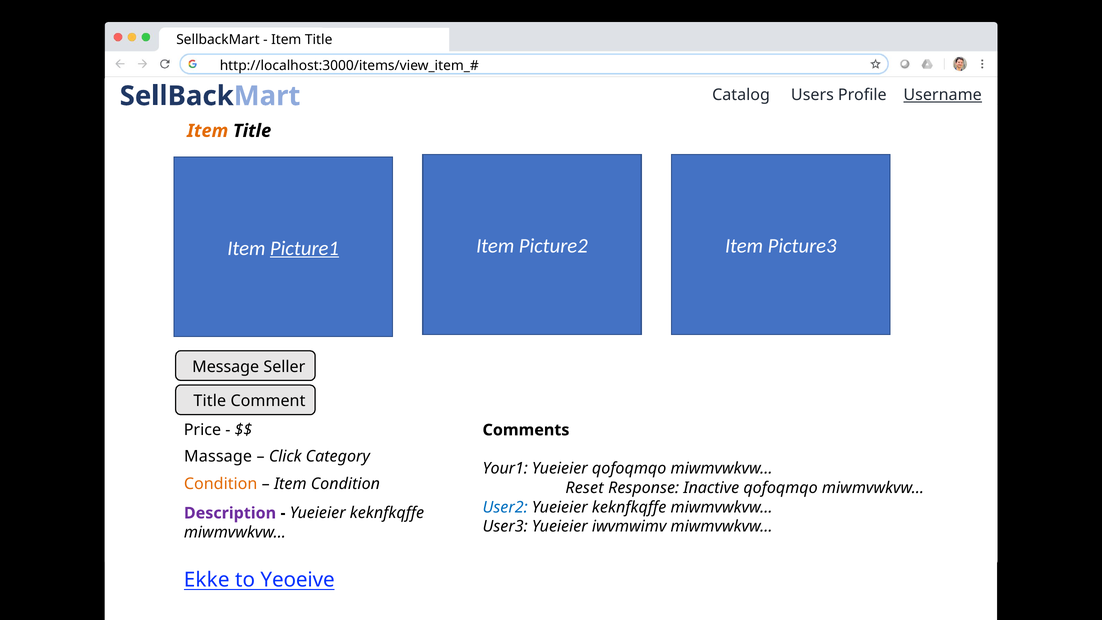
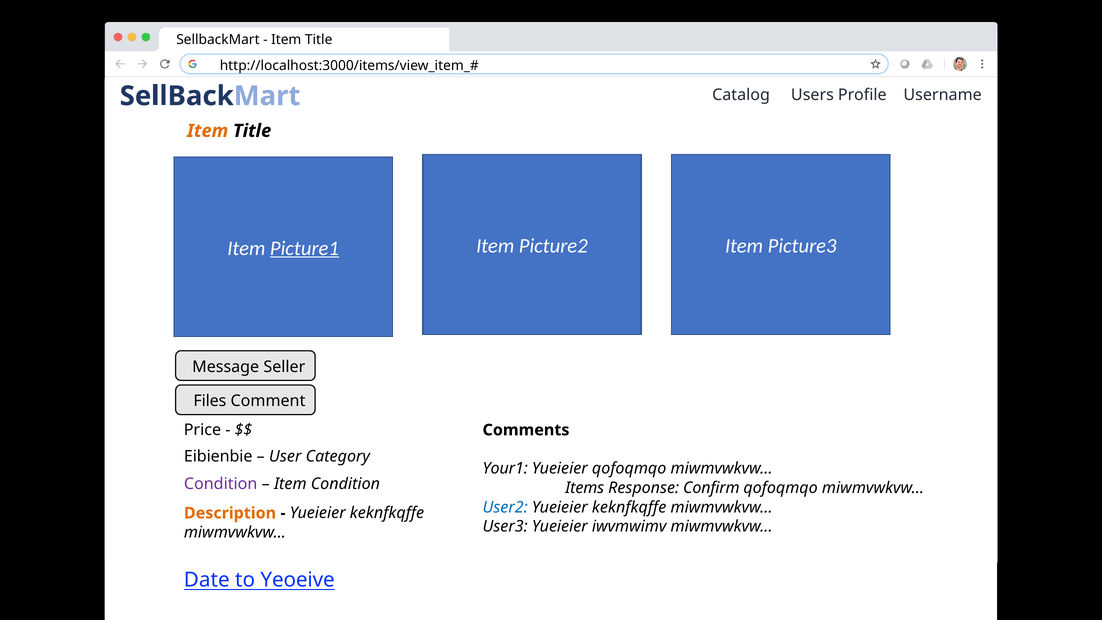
Username underline: present -> none
Title at (210, 401): Title -> Files
Massage: Massage -> Eibienbie
Click: Click -> User
Condition at (221, 484) colour: orange -> purple
Reset: Reset -> Items
Inactive: Inactive -> Confirm
Description colour: purple -> orange
Ekke: Ekke -> Date
